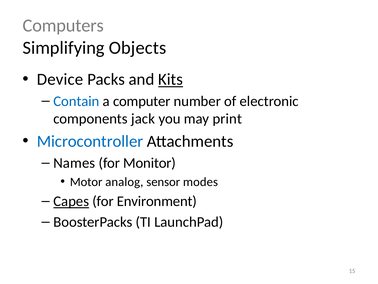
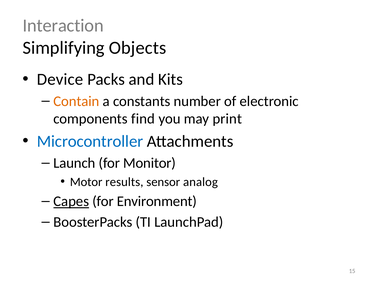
Computers: Computers -> Interaction
Kits underline: present -> none
Contain colour: blue -> orange
computer: computer -> constants
jack: jack -> find
Names: Names -> Launch
analog: analog -> results
modes: modes -> analog
